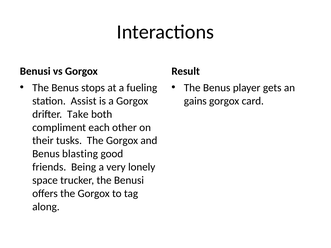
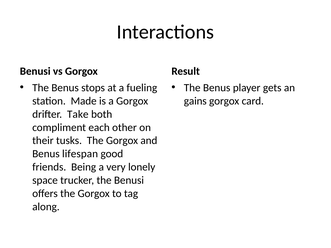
Assist: Assist -> Made
blasting: blasting -> lifespan
